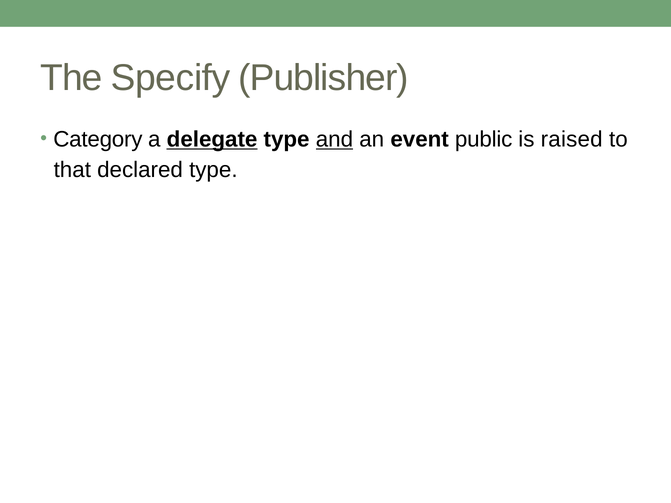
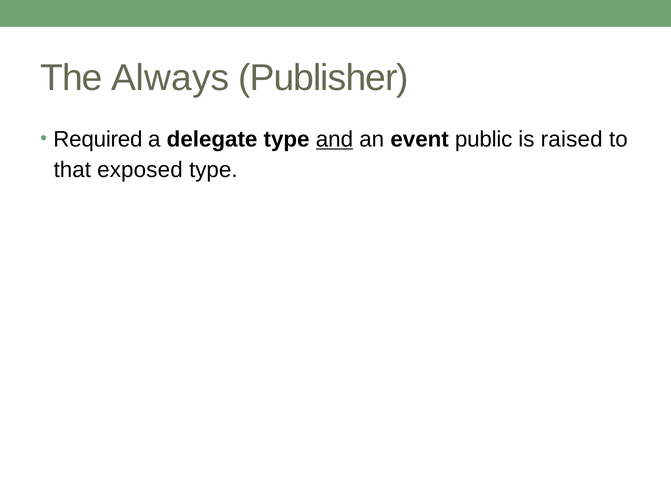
Specify: Specify -> Always
Category: Category -> Required
delegate underline: present -> none
declared: declared -> exposed
